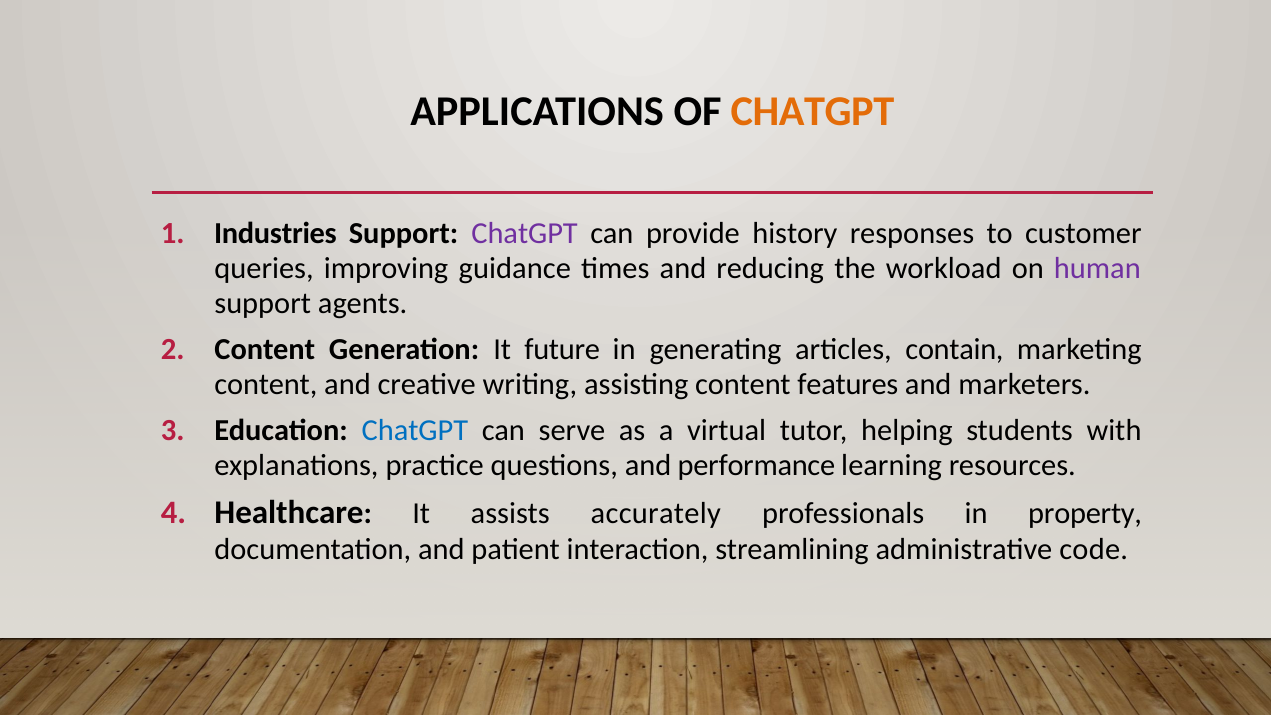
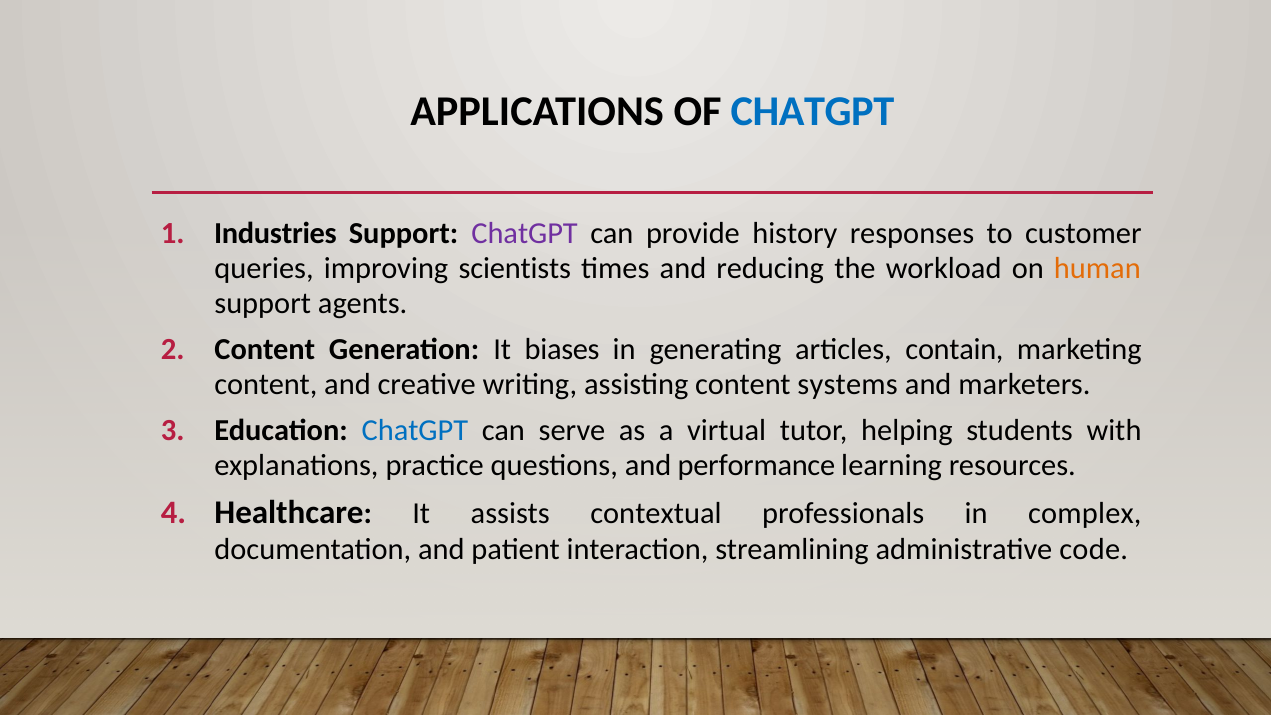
CHATGPT at (812, 111) colour: orange -> blue
guidance: guidance -> scientists
human colour: purple -> orange
future: future -> biases
features: features -> systems
accurately: accurately -> contextual
property: property -> complex
